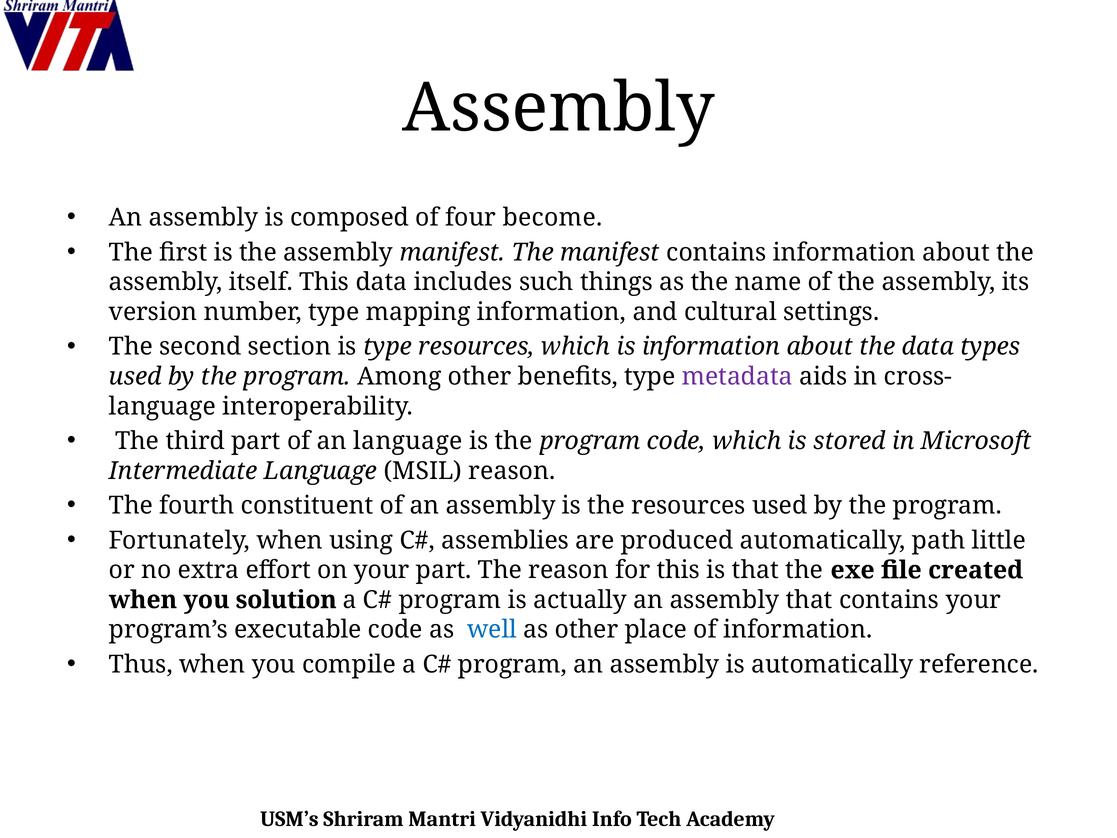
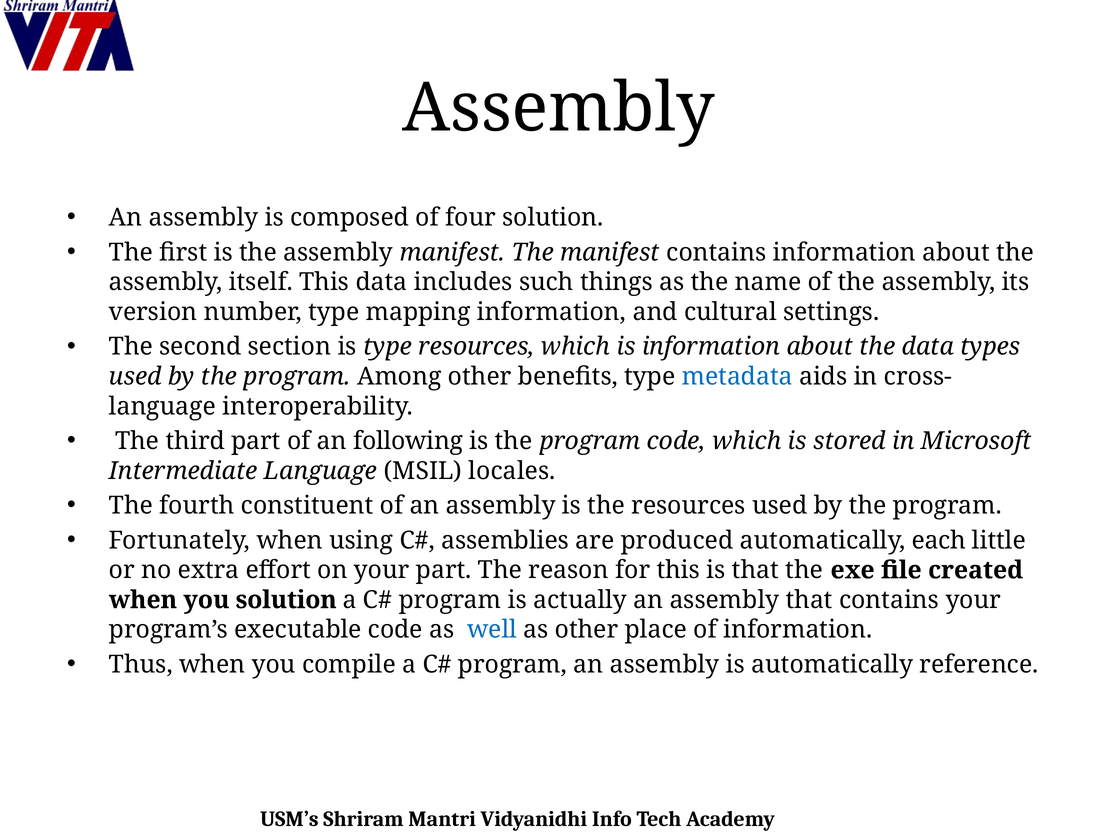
four become: become -> solution
metadata colour: purple -> blue
an language: language -> following
MSIL reason: reason -> locales
path: path -> each
